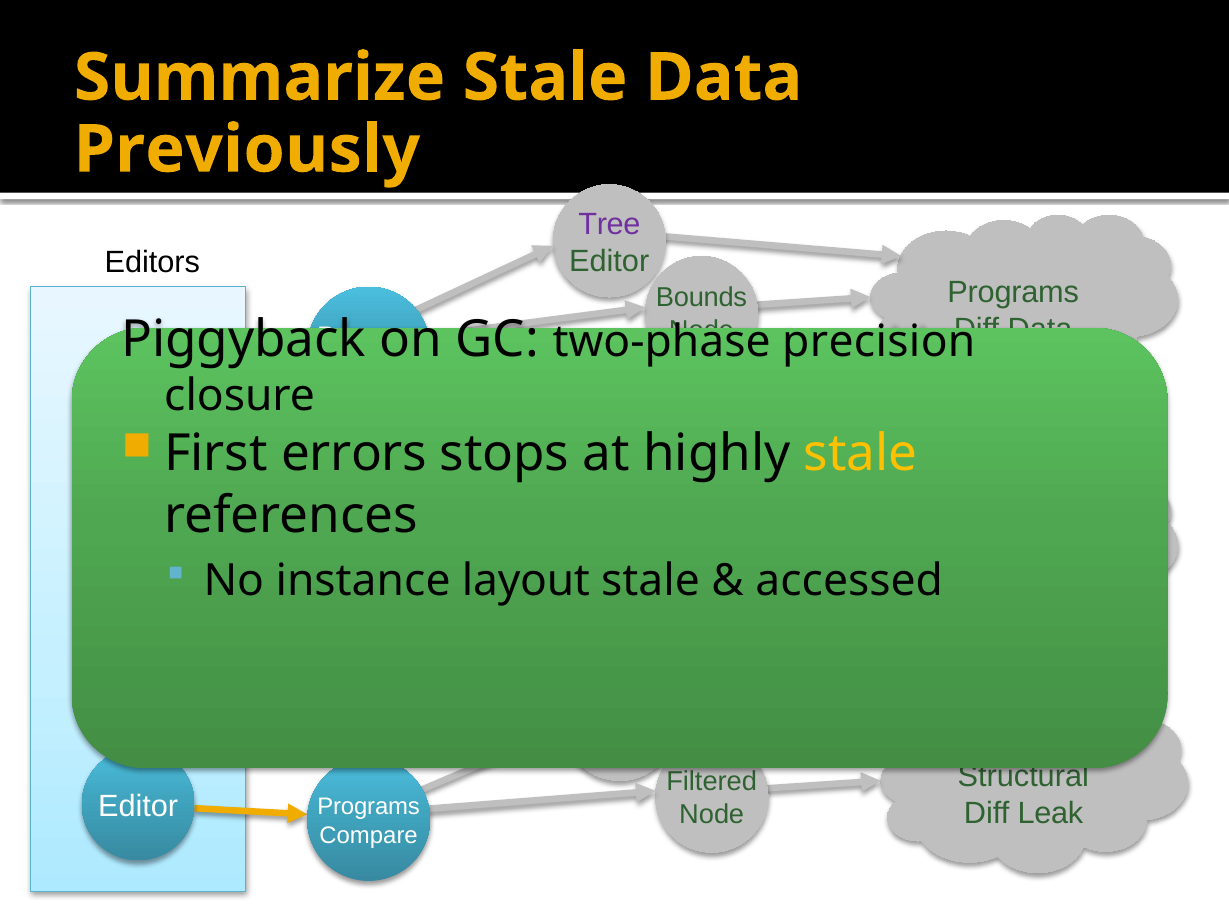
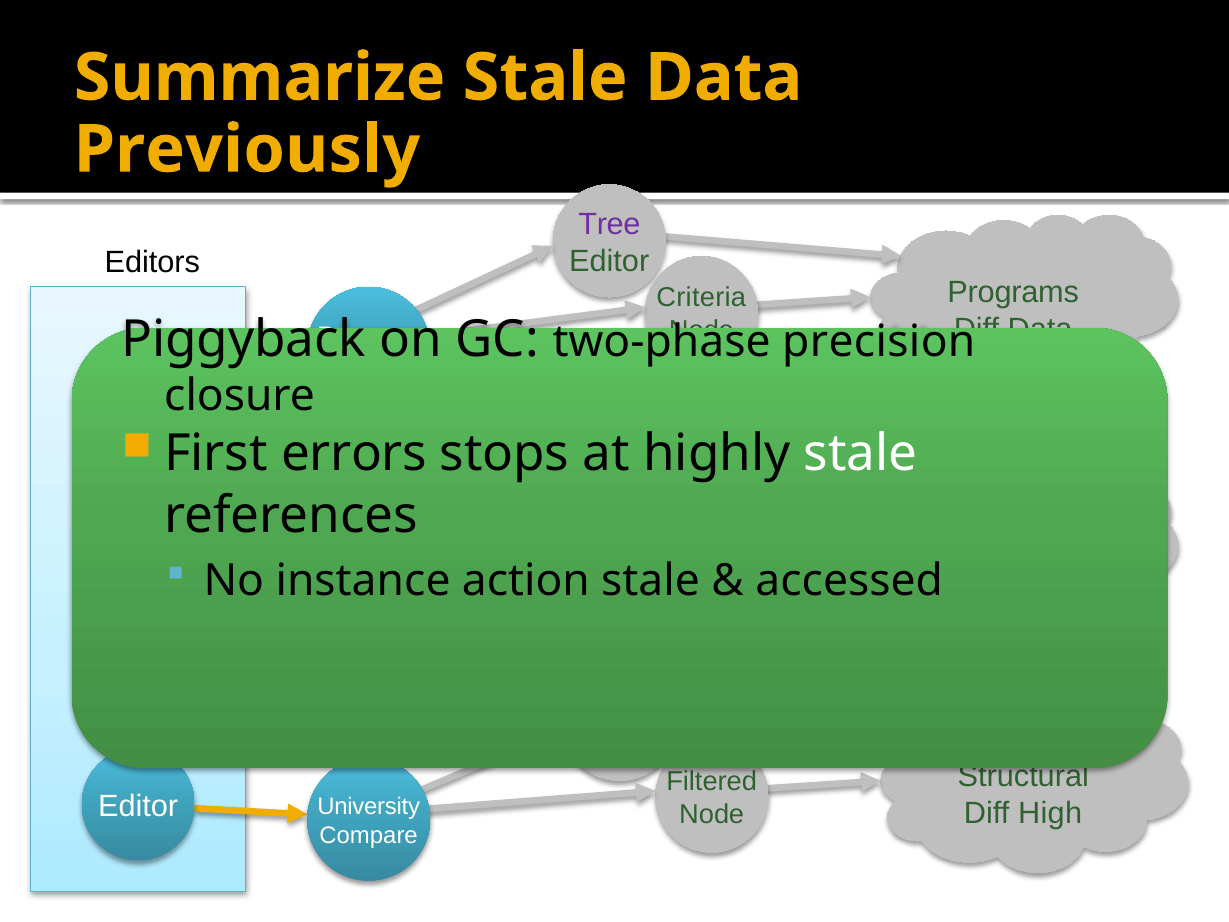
Bounds: Bounds -> Criteria
stale at (861, 454) colour: yellow -> white
layout: layout -> action
Editor Programs: Programs -> University
Leak: Leak -> High
